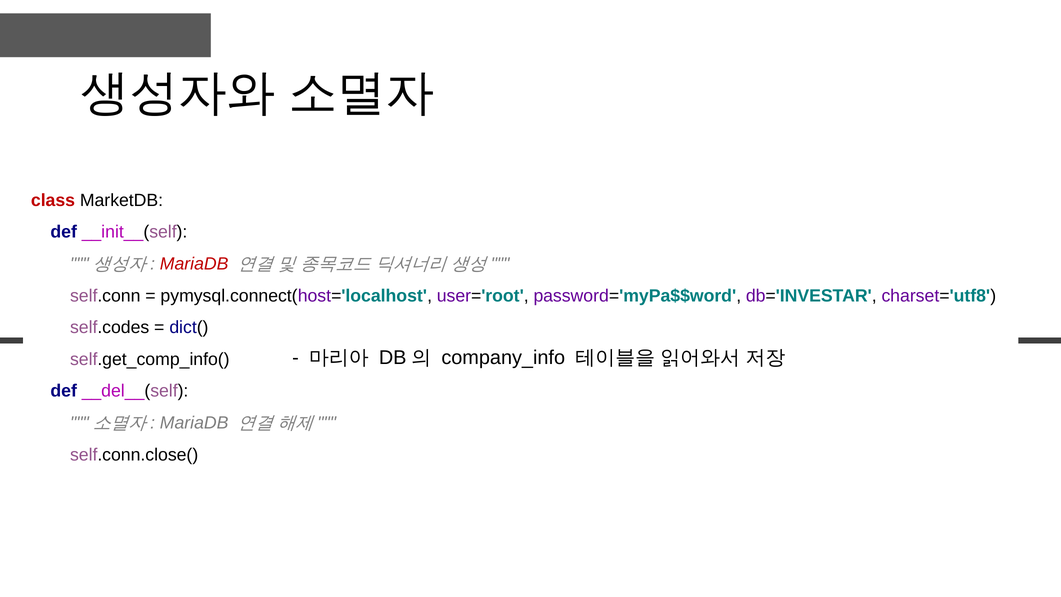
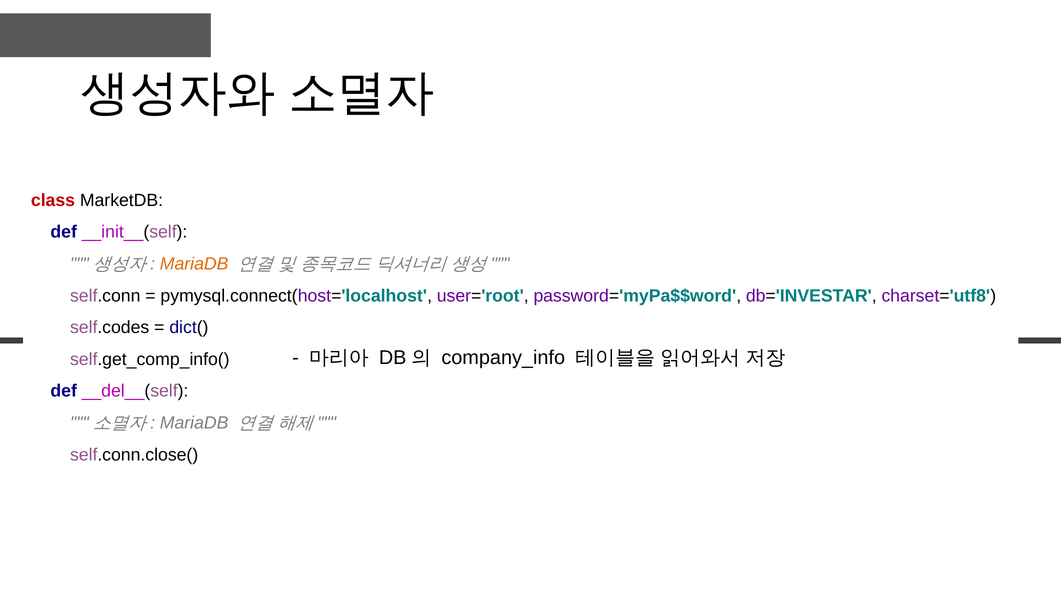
MariaDB at (194, 264) colour: red -> orange
